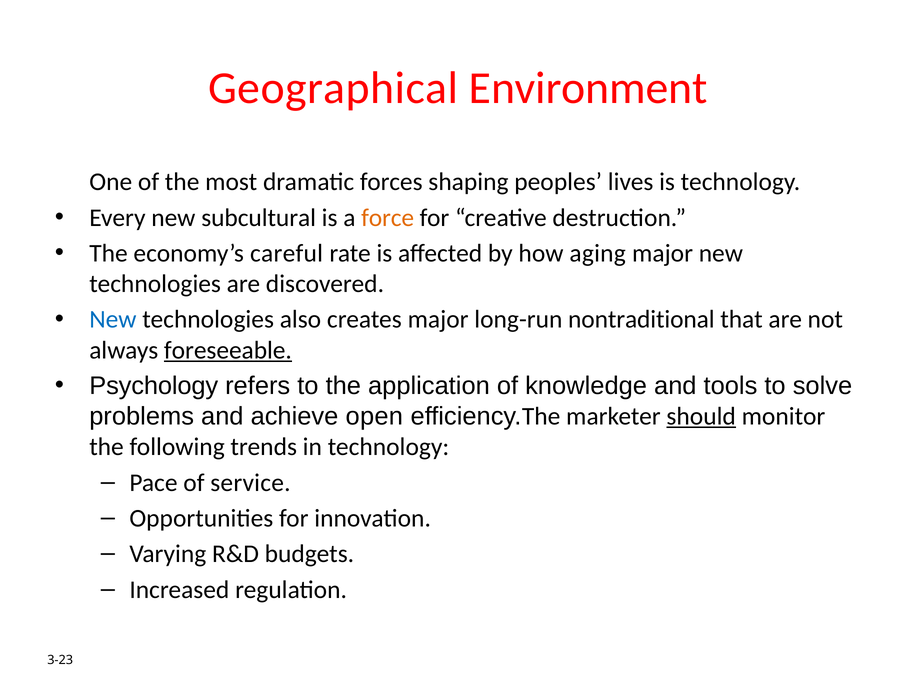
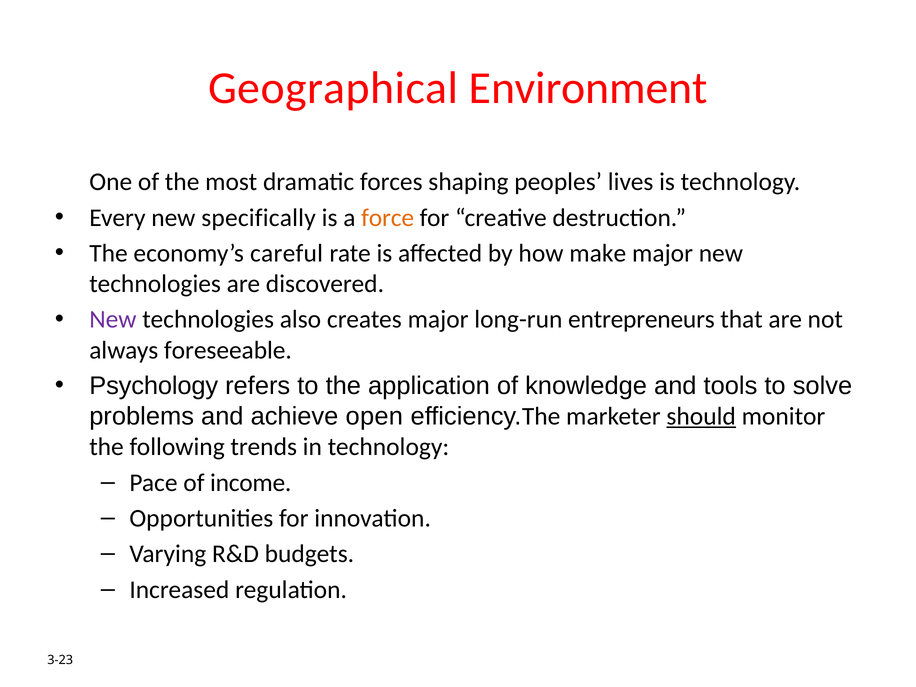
subcultural: subcultural -> specifically
aging: aging -> make
New at (113, 320) colour: blue -> purple
nontraditional: nontraditional -> entrepreneurs
foreseeable underline: present -> none
service: service -> income
